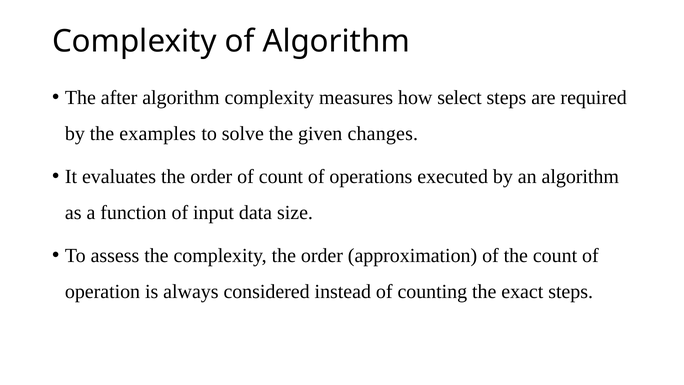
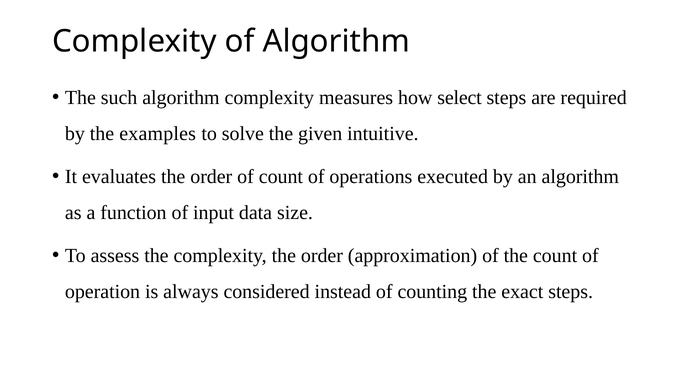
after: after -> such
changes: changes -> intuitive
